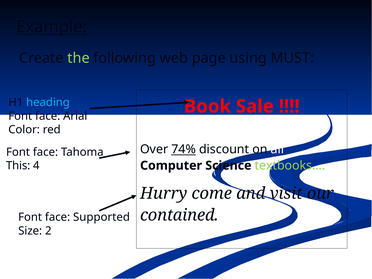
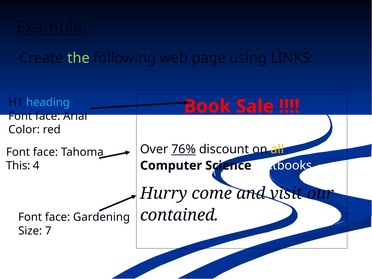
MUST: MUST -> LINKS
74%: 74% -> 76%
all colour: white -> yellow
textbooks… colour: light green -> white
Supported: Supported -> Gardening
2: 2 -> 7
